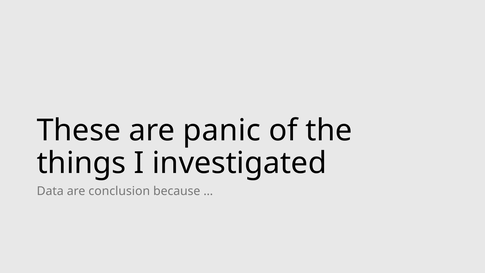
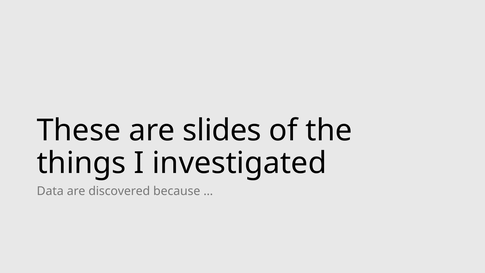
panic: panic -> slides
conclusion: conclusion -> discovered
